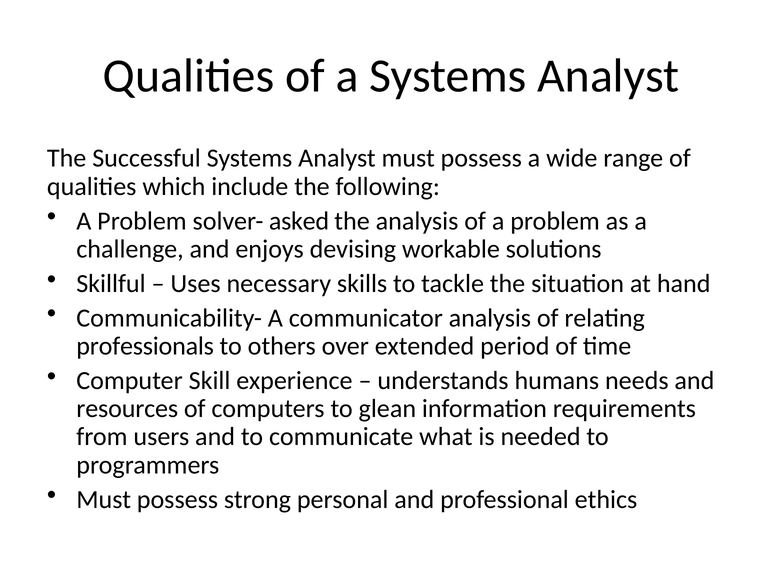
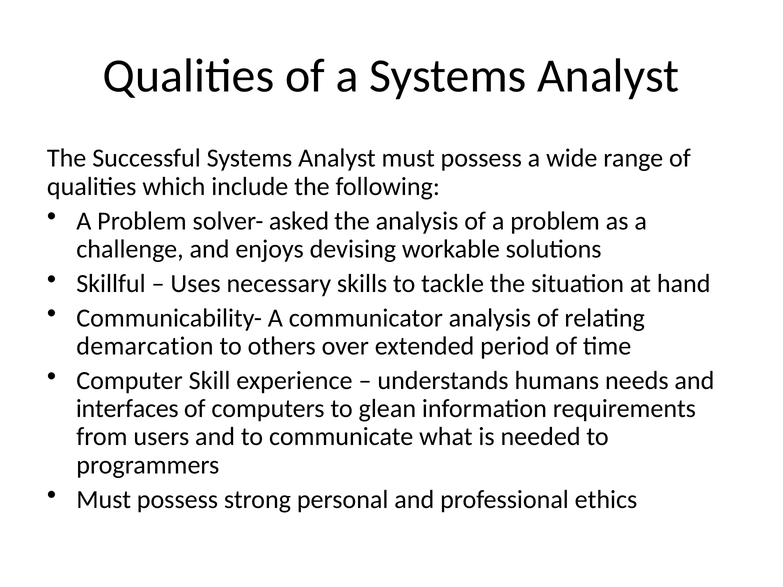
professionals: professionals -> demarcation
resources: resources -> interfaces
